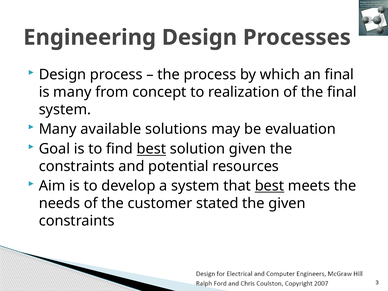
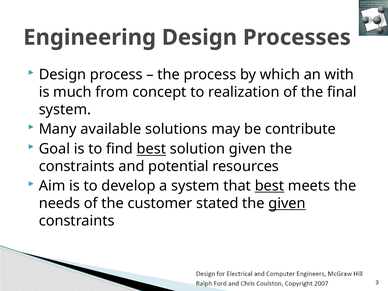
an final: final -> with
is many: many -> much
evaluation: evaluation -> contribute
given at (287, 203) underline: none -> present
